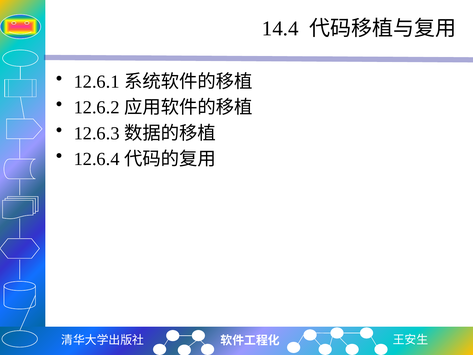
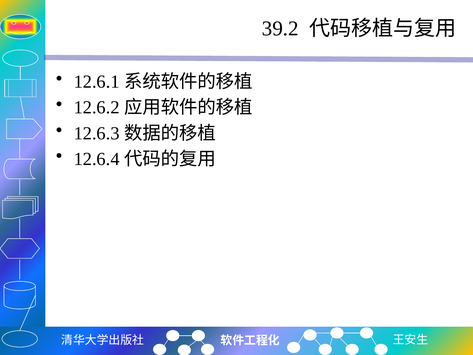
14.4: 14.4 -> 39.2
